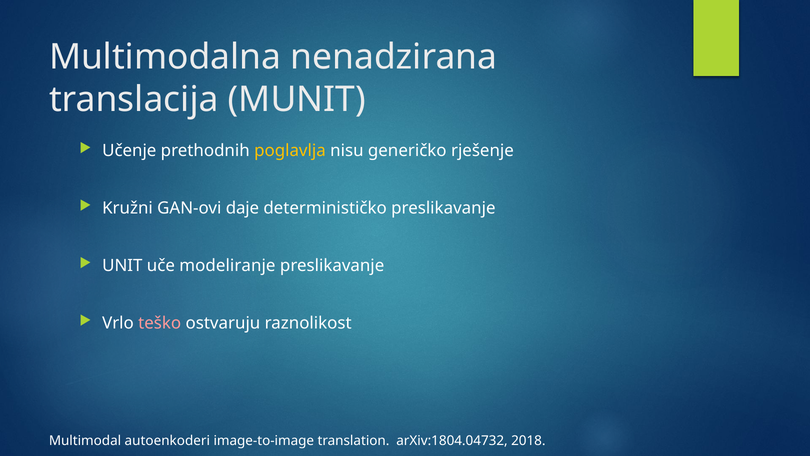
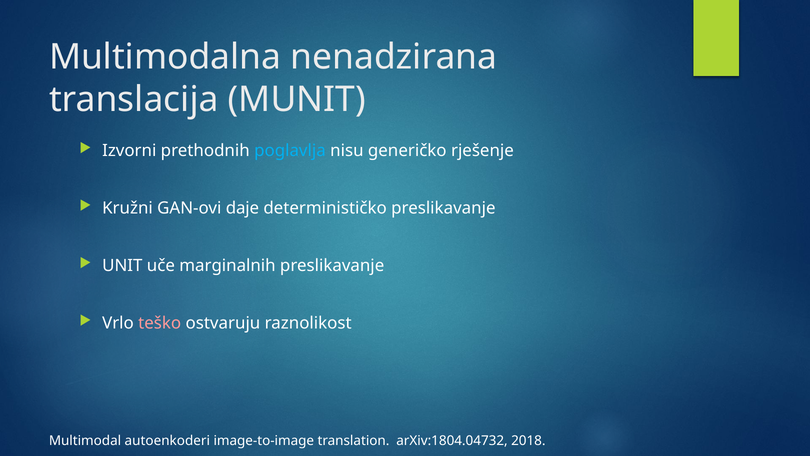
Učenje: Učenje -> Izvorni
poglavlja colour: yellow -> light blue
modeliranje: modeliranje -> marginalnih
